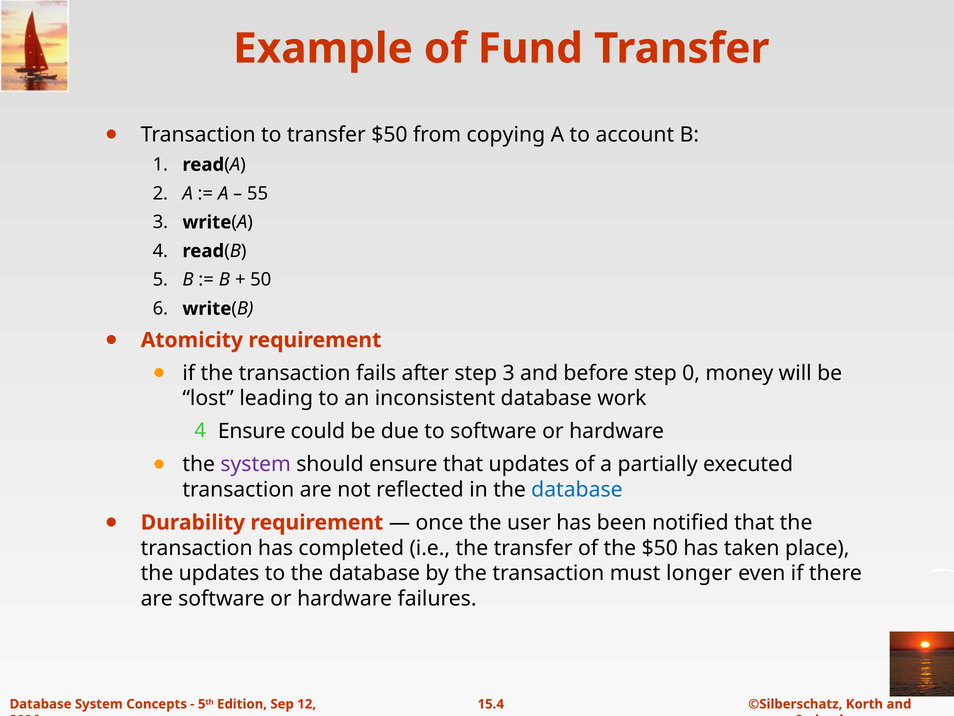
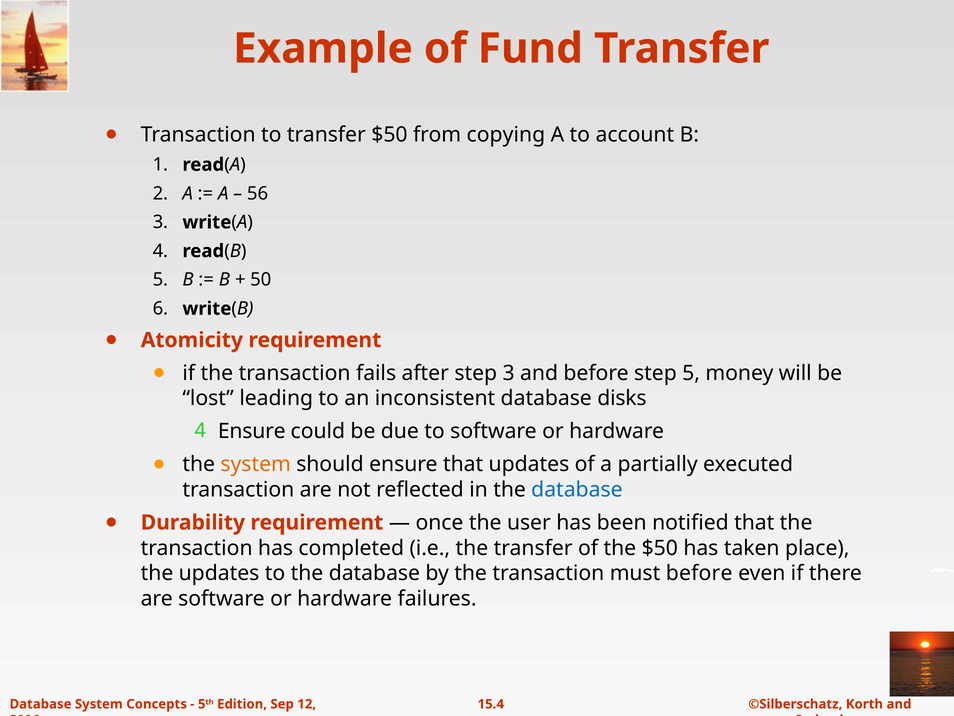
55: 55 -> 56
step 0: 0 -> 5
work: work -> disks
system at (256, 464) colour: purple -> orange
must longer: longer -> before
